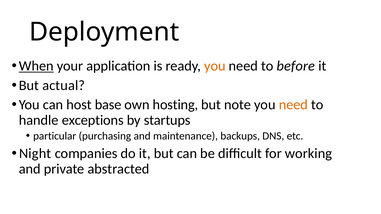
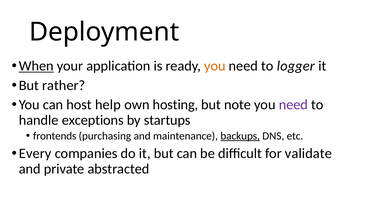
before: before -> logger
actual: actual -> rather
base: base -> help
need at (293, 105) colour: orange -> purple
particular: particular -> frontends
backups underline: none -> present
Night: Night -> Every
working: working -> validate
